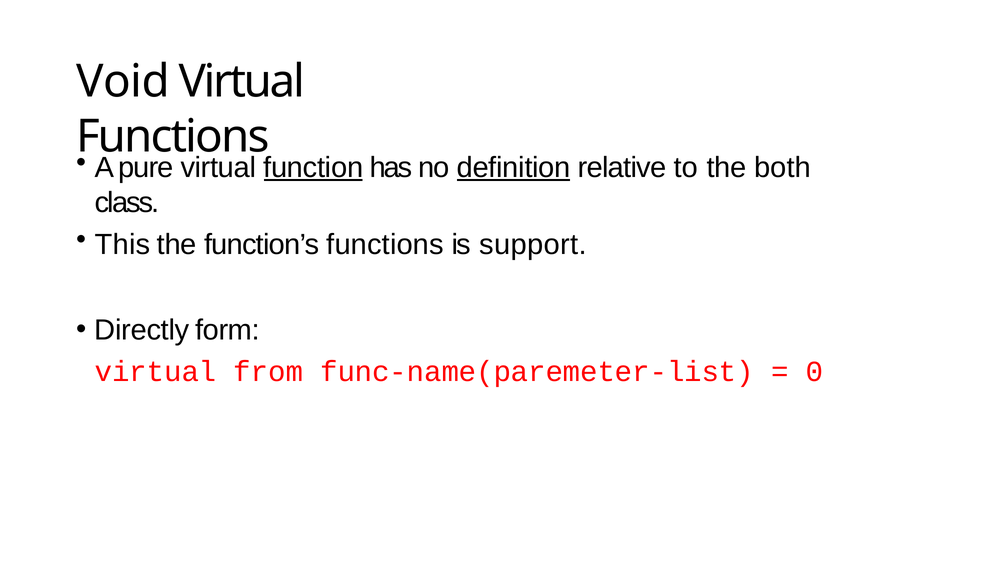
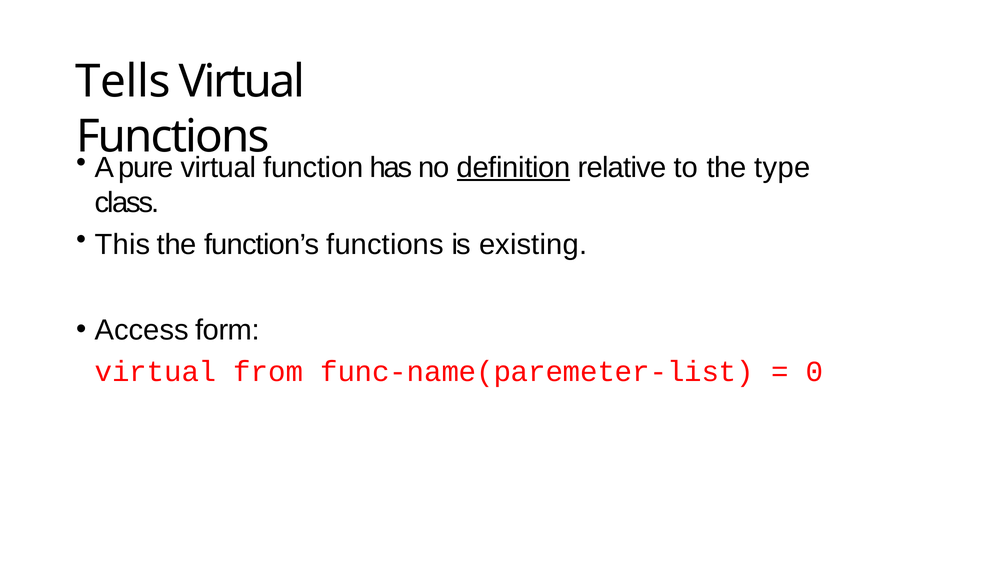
Void: Void -> Tells
function underline: present -> none
both: both -> type
support: support -> existing
Directly: Directly -> Access
